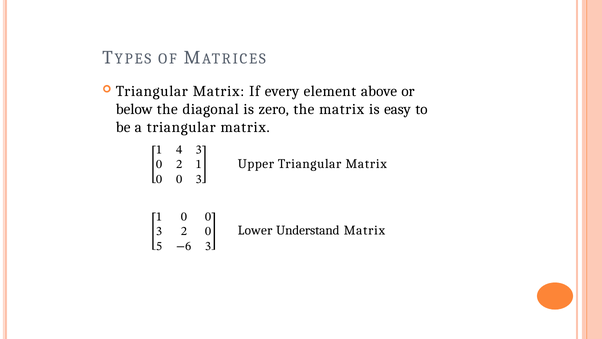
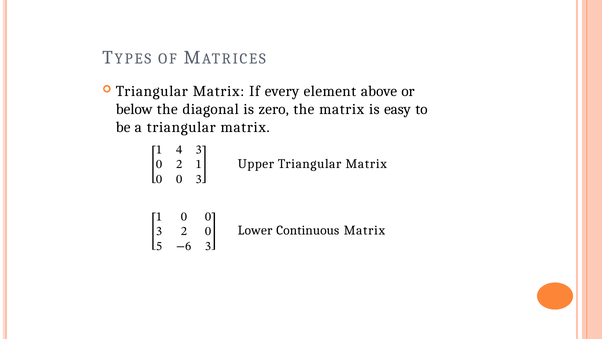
Understand: Understand -> Continuous
